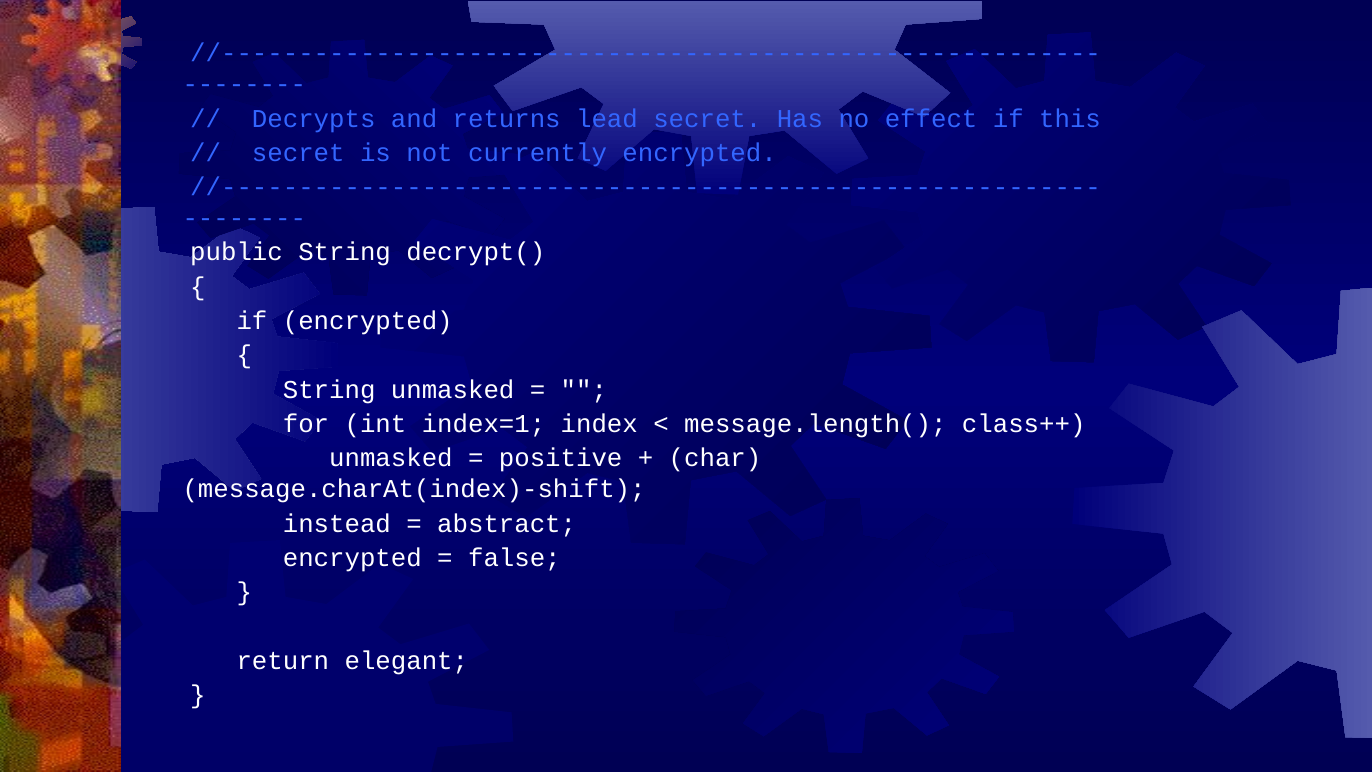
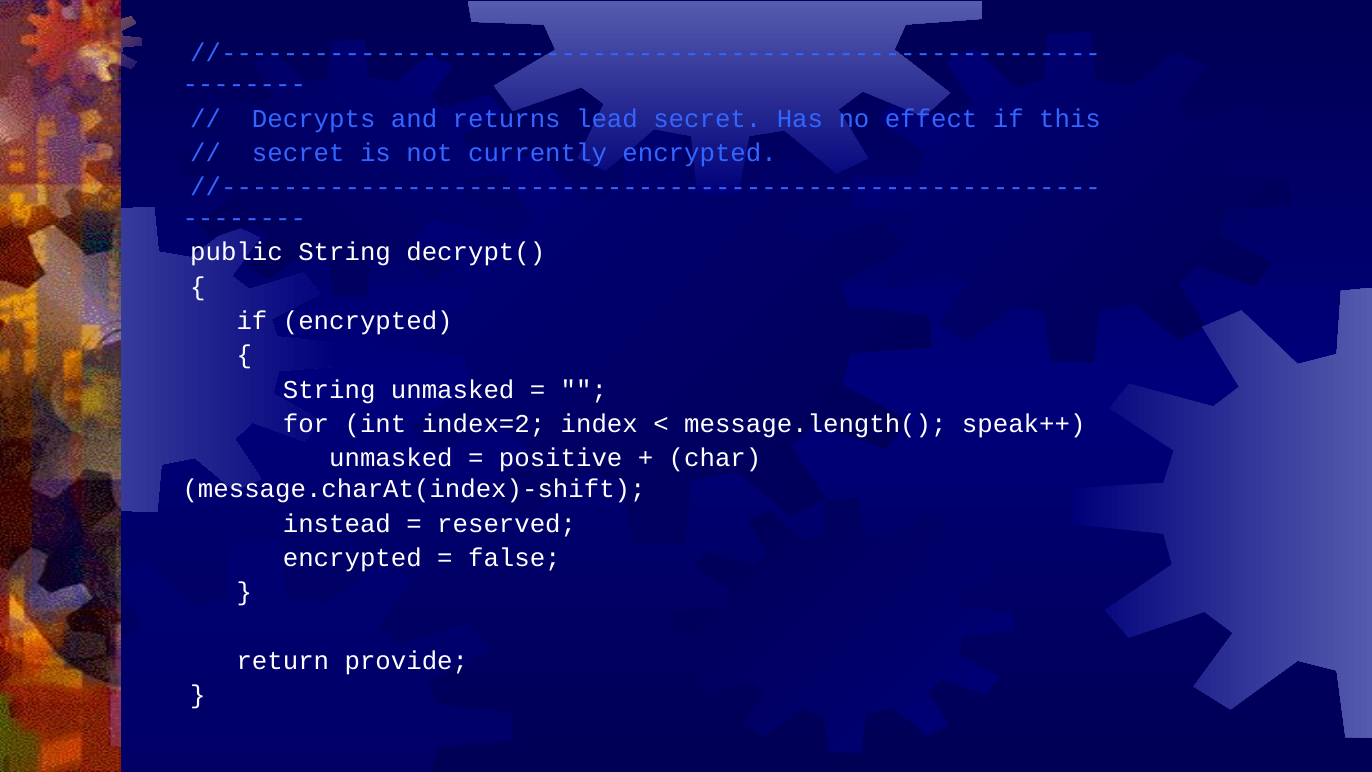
index=1: index=1 -> index=2
class++: class++ -> speak++
abstract: abstract -> reserved
elegant: elegant -> provide
